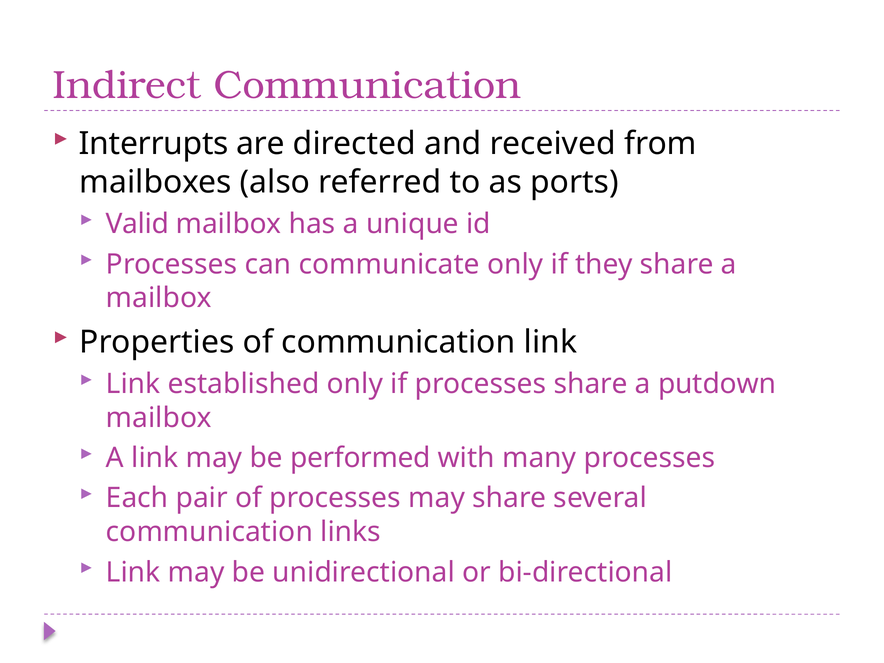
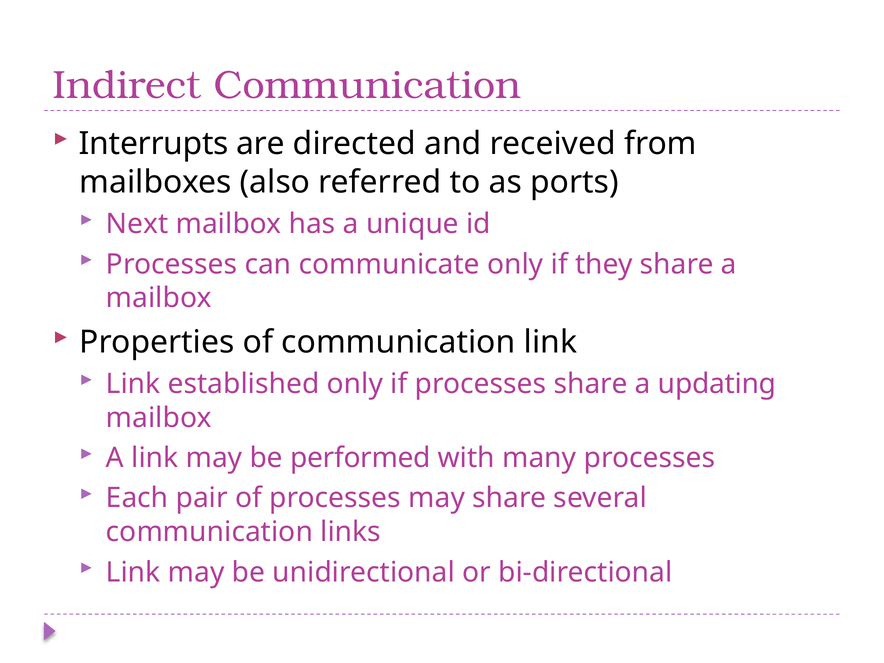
Valid: Valid -> Next
putdown: putdown -> updating
